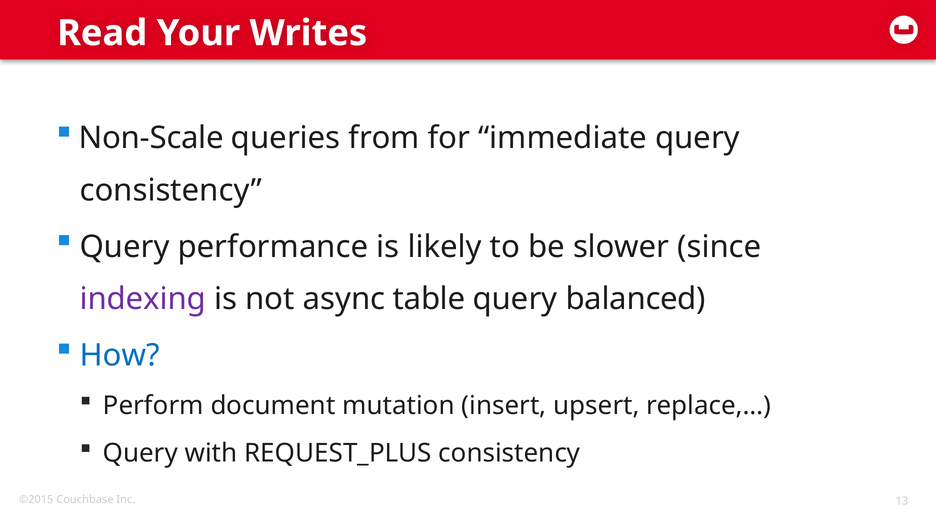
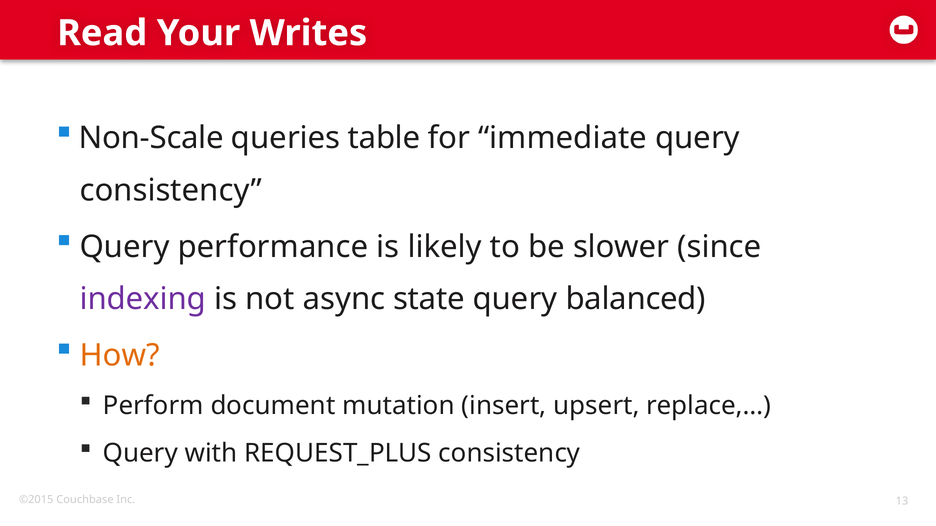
from: from -> table
table: table -> state
How colour: blue -> orange
